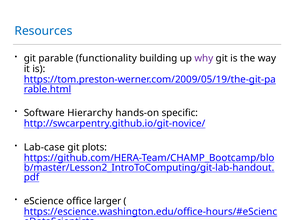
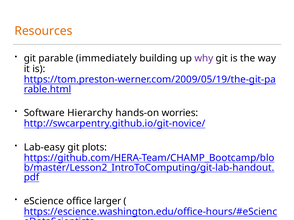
Resources colour: blue -> orange
functionality: functionality -> immediately
specific: specific -> worries
Lab-case: Lab-case -> Lab-easy
